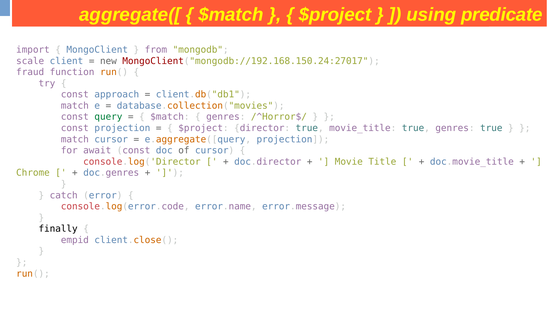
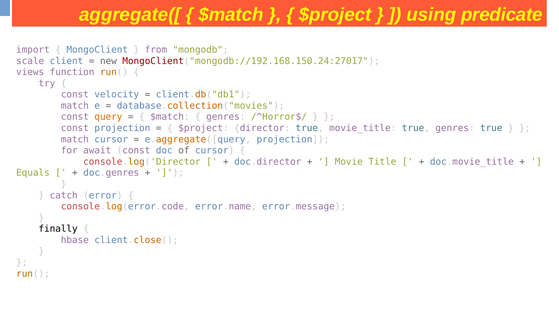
fraud: fraud -> views
approach: approach -> velocity
query colour: green -> orange
Chrome: Chrome -> Equals
empid: empid -> hbase
